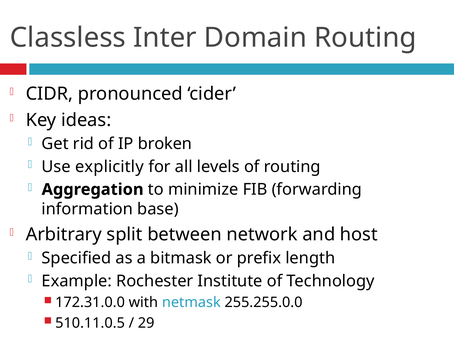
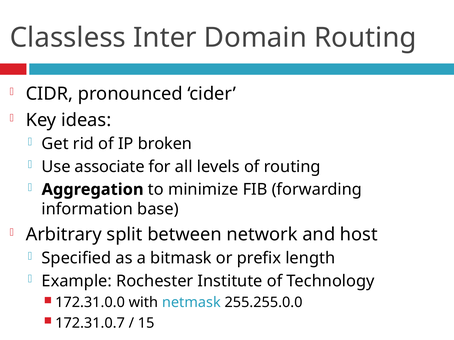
explicitly: explicitly -> associate
510.11.0.5: 510.11.0.5 -> 172.31.0.7
29: 29 -> 15
